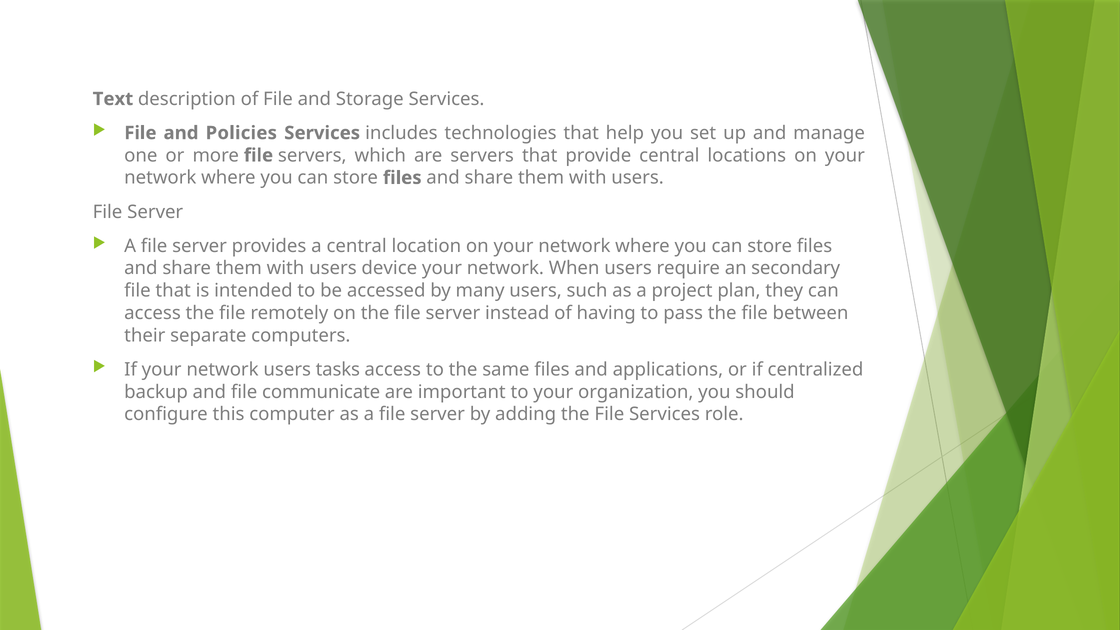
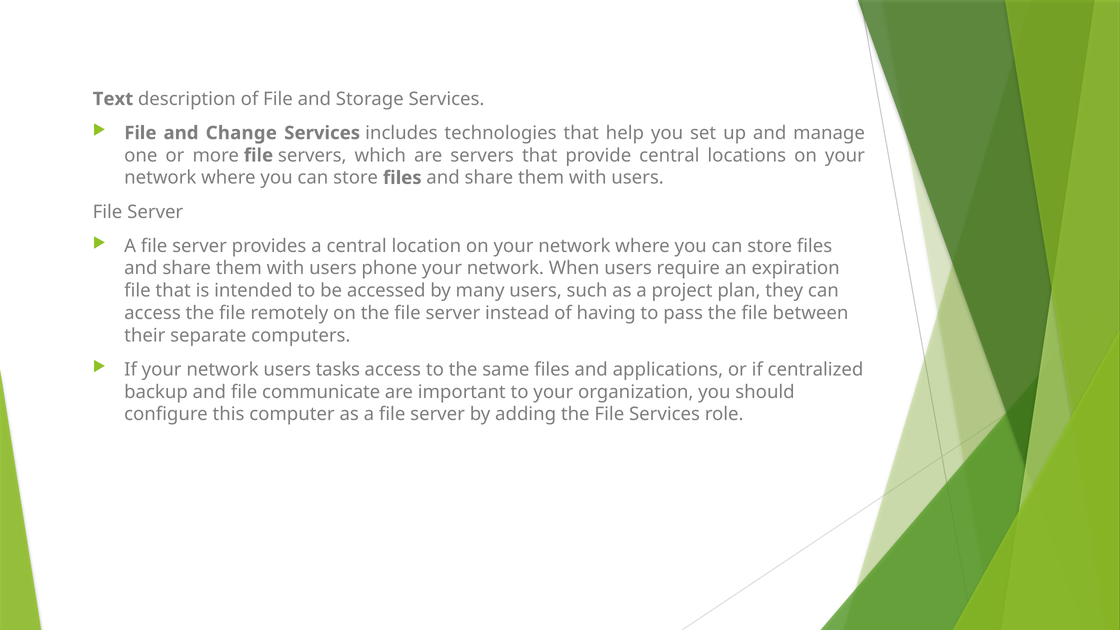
Policies: Policies -> Change
device: device -> phone
secondary: secondary -> expiration
